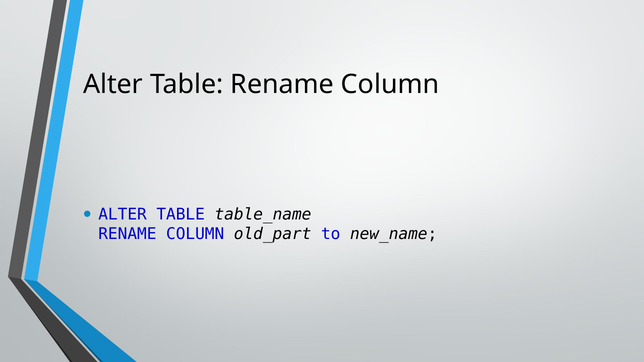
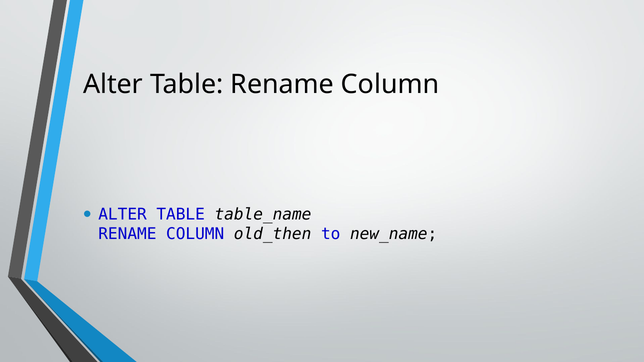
old_part: old_part -> old_then
